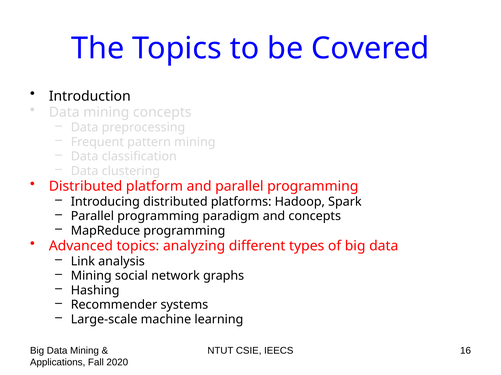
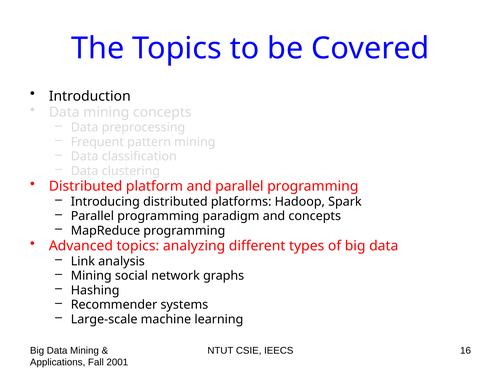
2020: 2020 -> 2001
